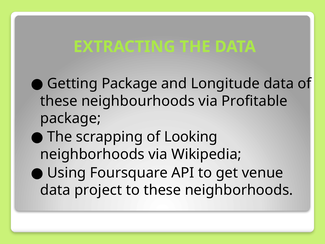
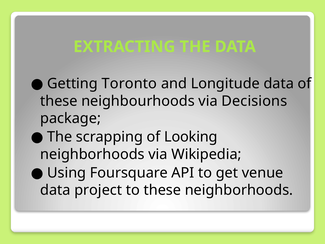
Getting Package: Package -> Toronto
Profitable: Profitable -> Decisions
